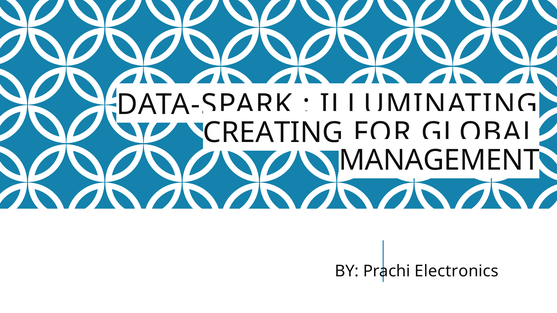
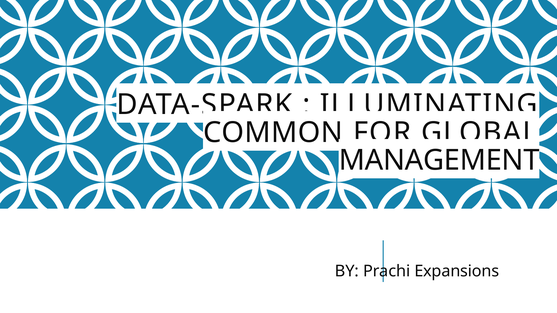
CREATING: CREATING -> COMMON
Electronics: Electronics -> Expansions
